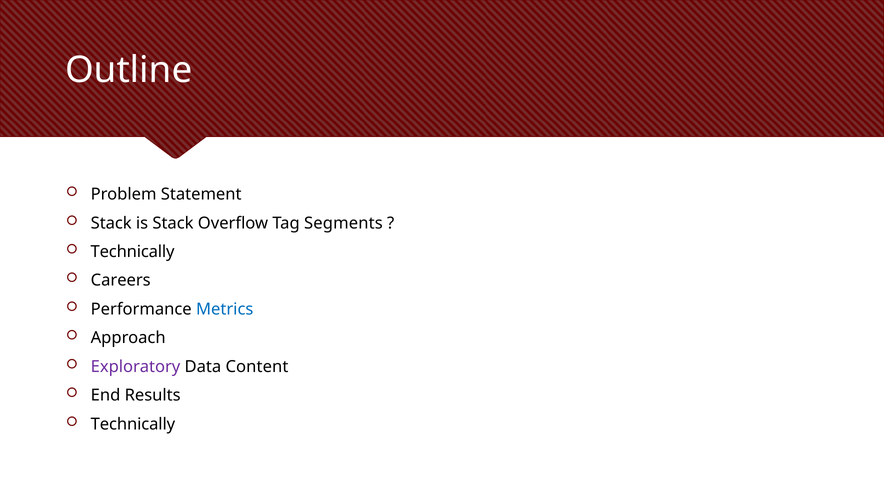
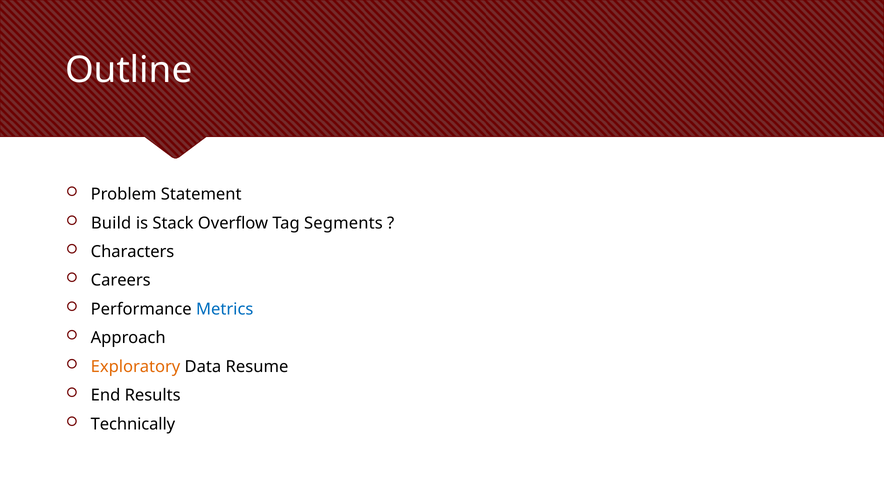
Stack at (111, 223): Stack -> Build
Technically at (133, 252): Technically -> Characters
Exploratory colour: purple -> orange
Content: Content -> Resume
